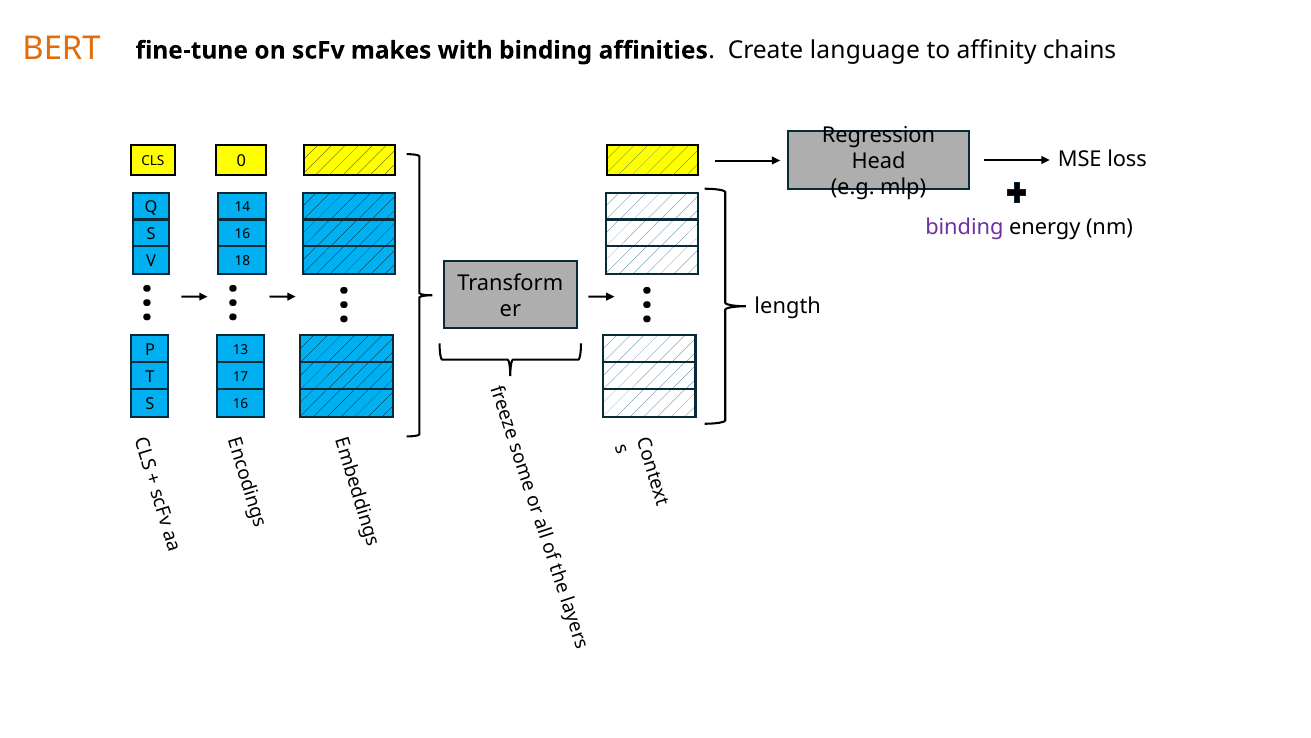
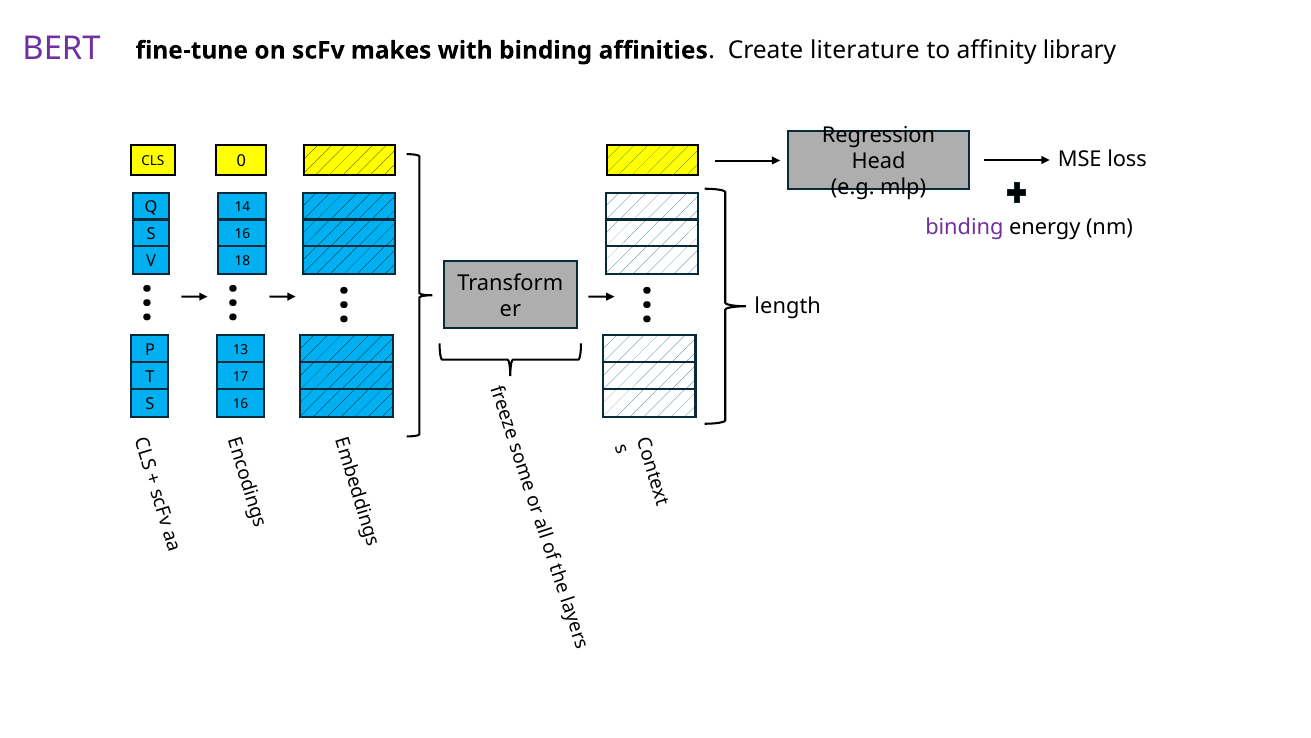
BERT colour: orange -> purple
language: language -> literature
chains: chains -> library
